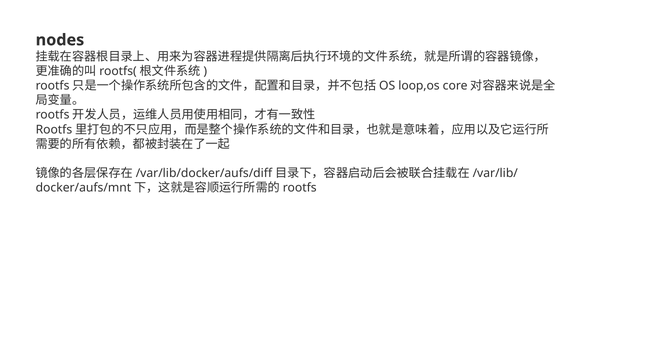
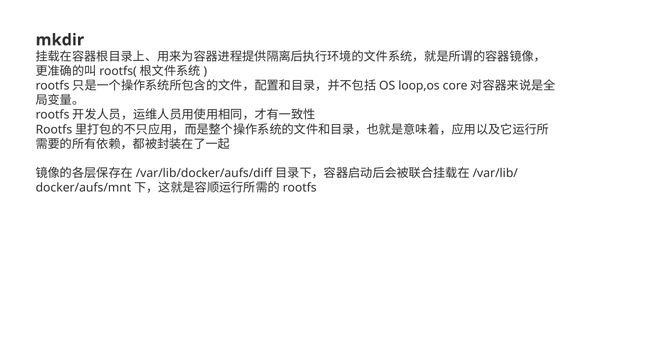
nodes: nodes -> mkdir
